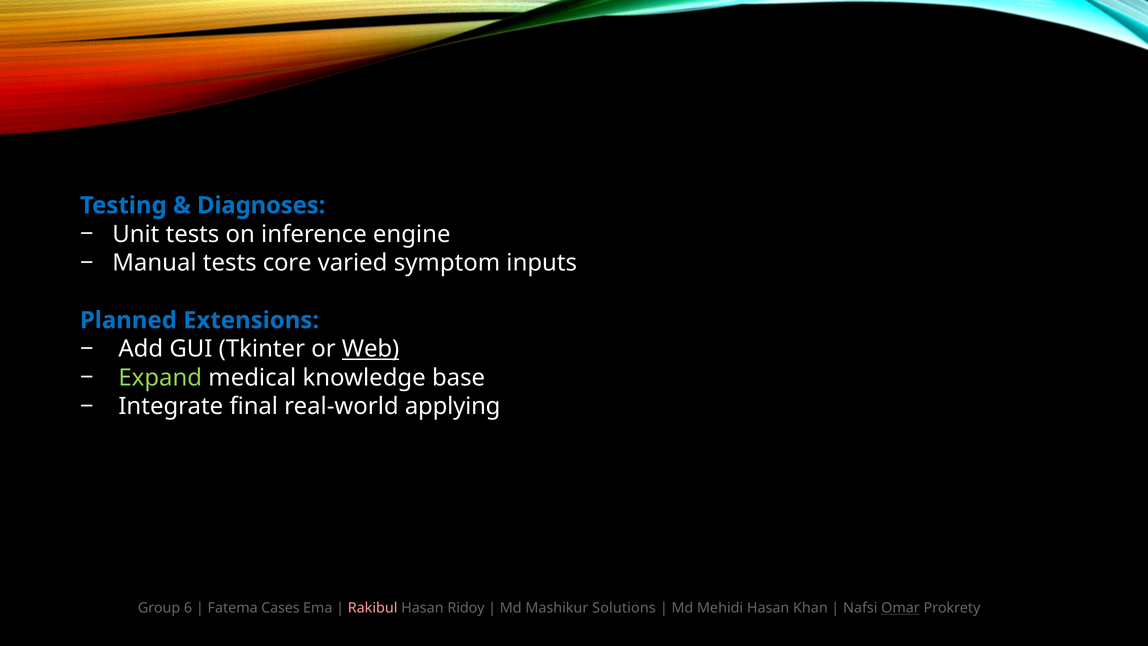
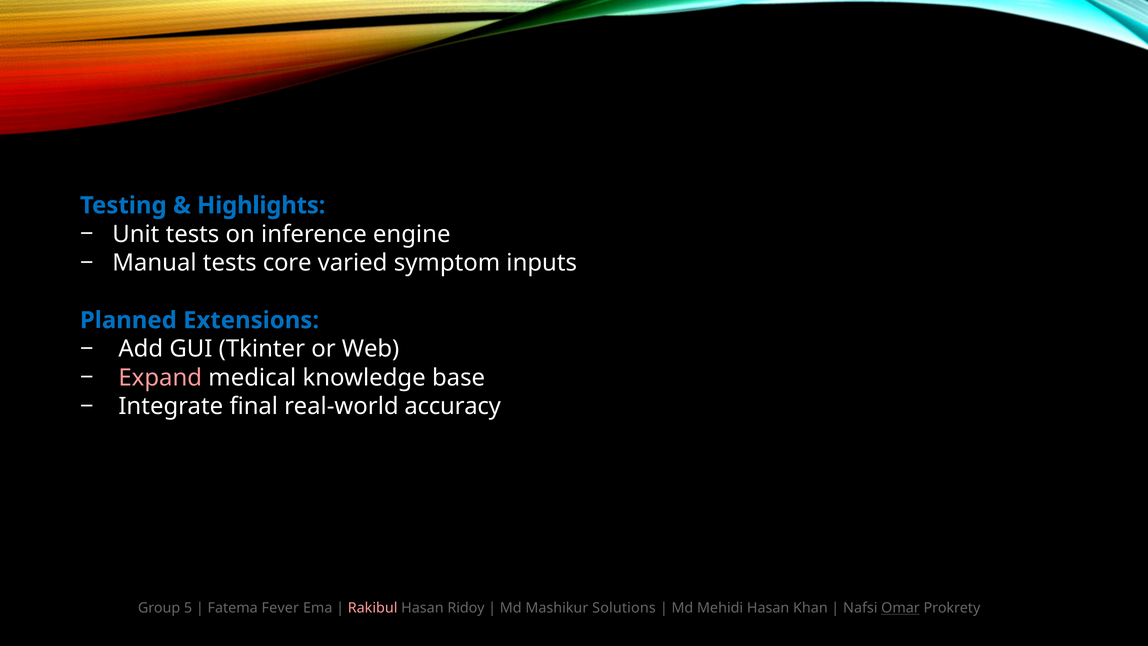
Diagnoses: Diagnoses -> Highlights
Web underline: present -> none
Expand colour: light green -> pink
applying: applying -> accuracy
6: 6 -> 5
Cases: Cases -> Fever
